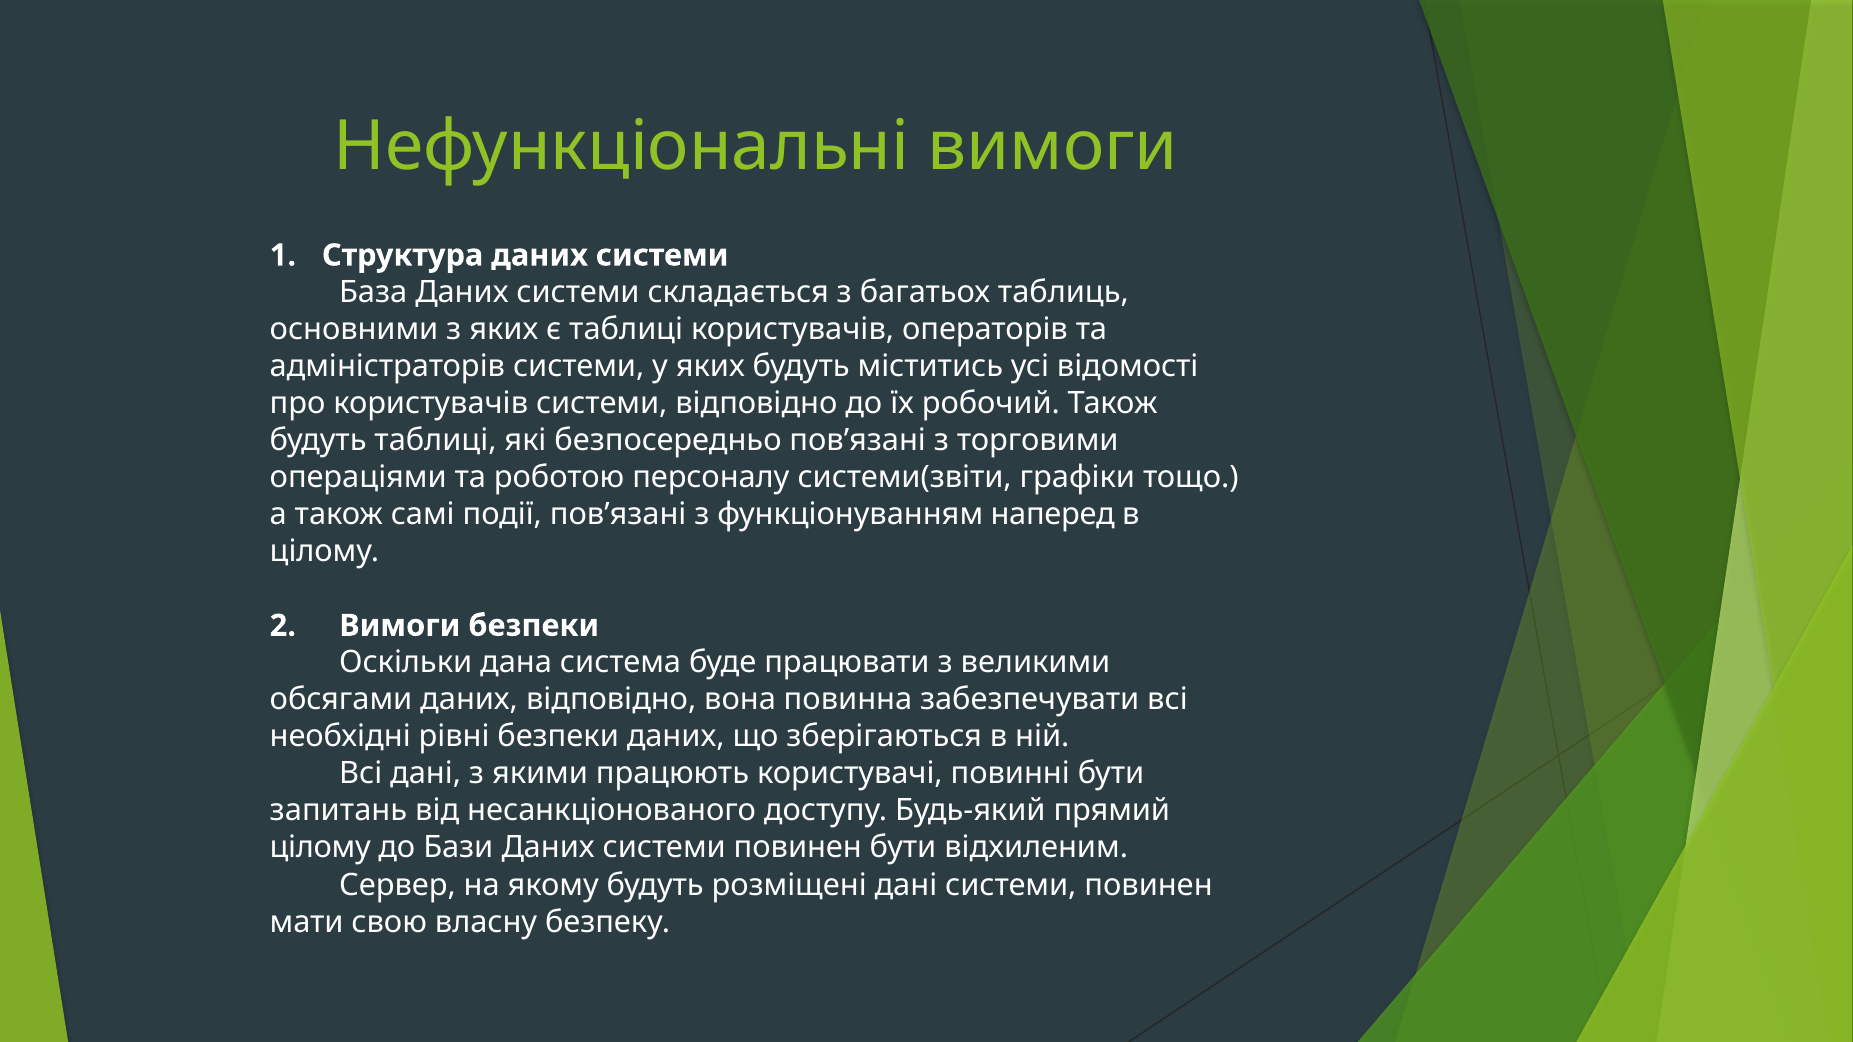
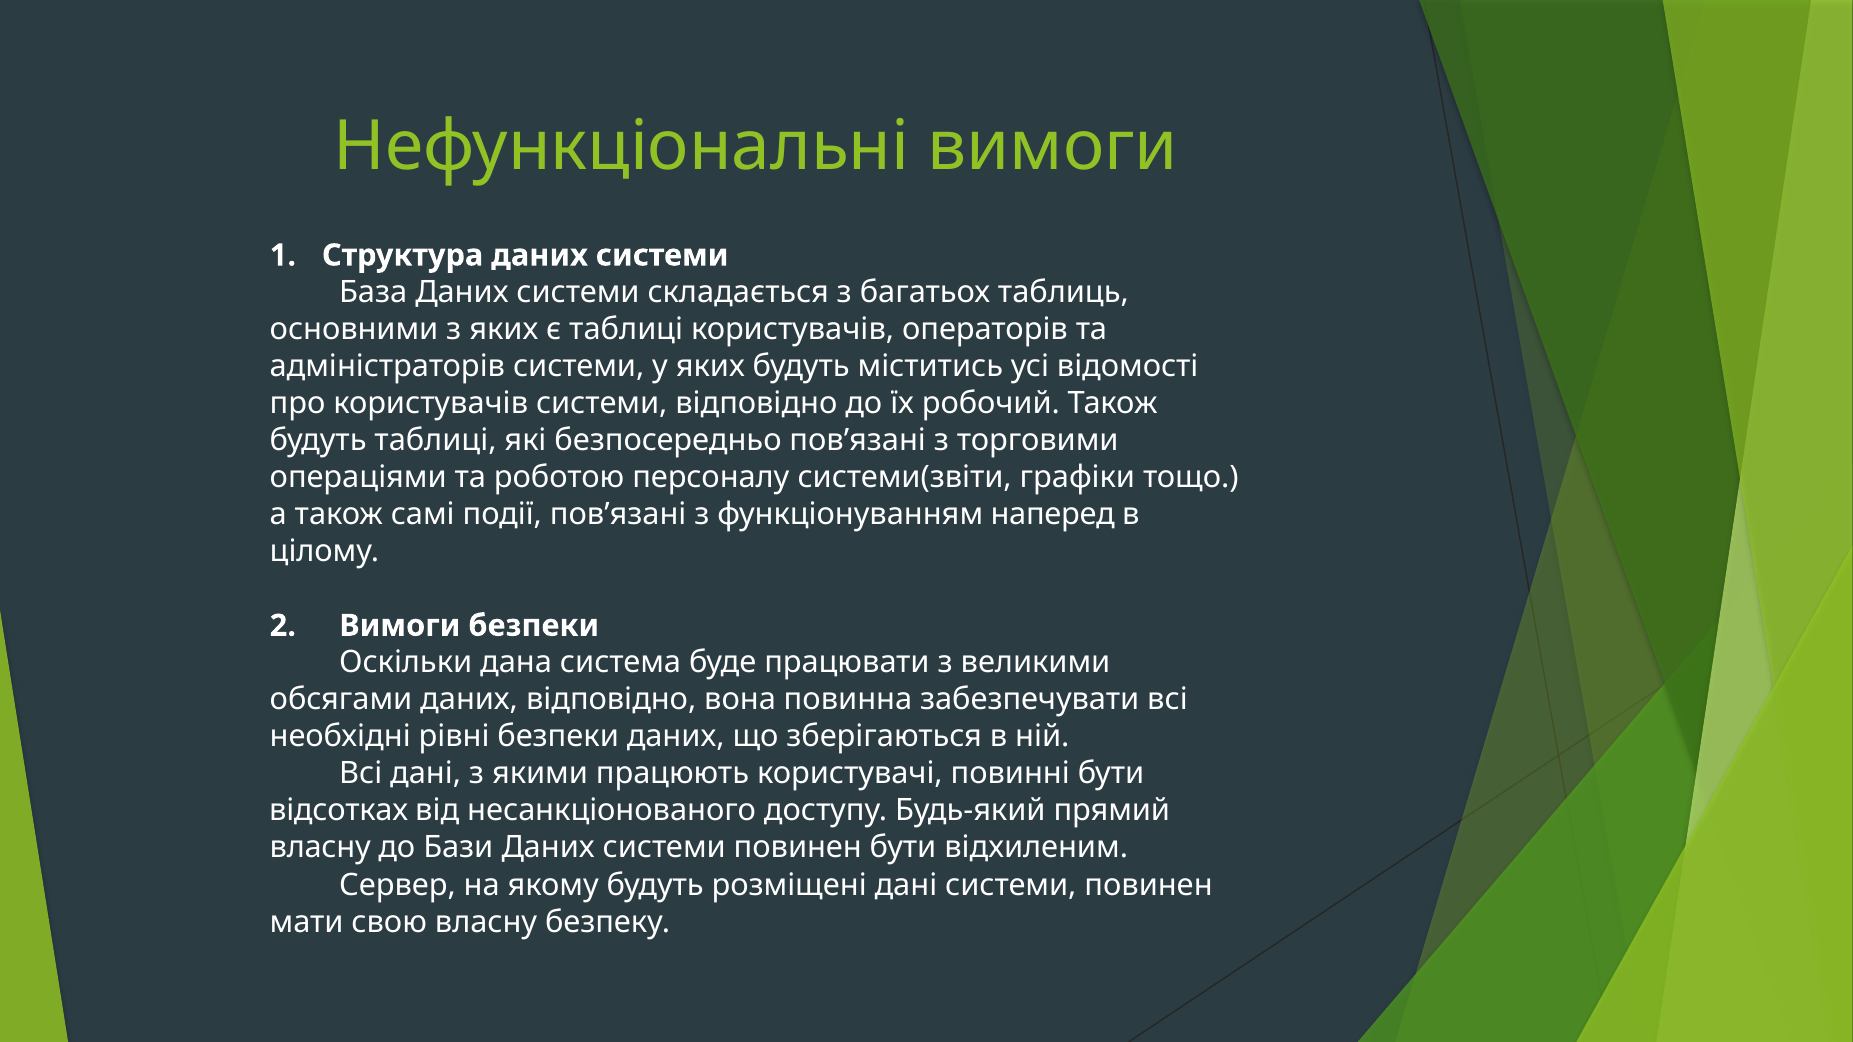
запитань: запитань -> відсотках
цілому at (320, 848): цілому -> власну
